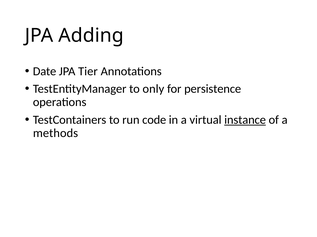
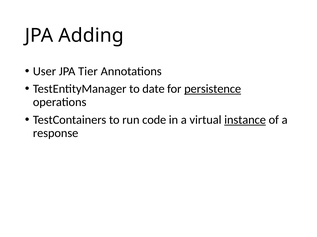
Date: Date -> User
only: only -> date
persistence underline: none -> present
methods: methods -> response
